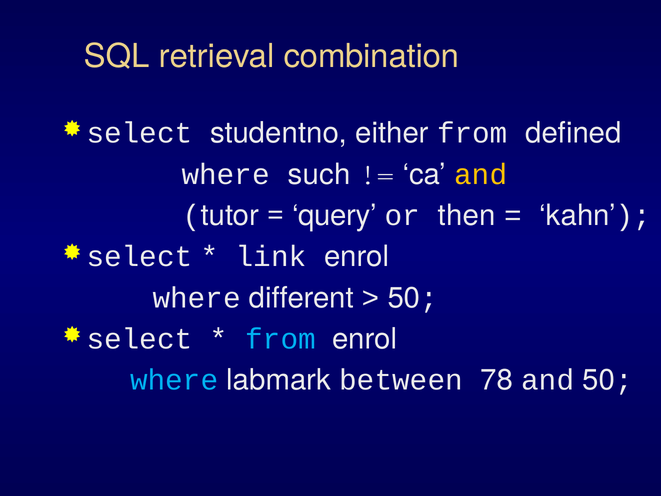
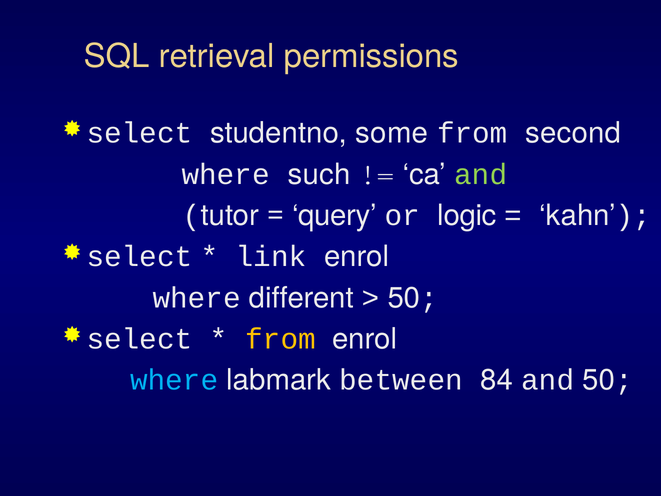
combination: combination -> permissions
either: either -> some
defined: defined -> second
and at (481, 174) colour: yellow -> light green
then: then -> logic
from at (281, 339) colour: light blue -> yellow
78: 78 -> 84
